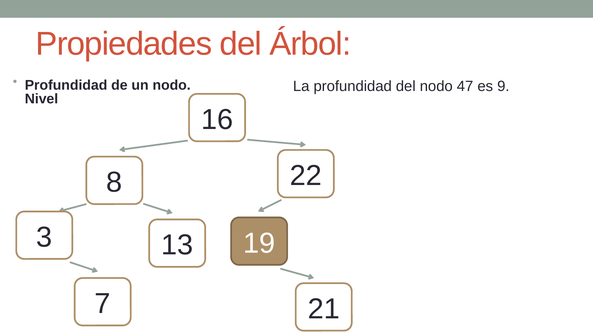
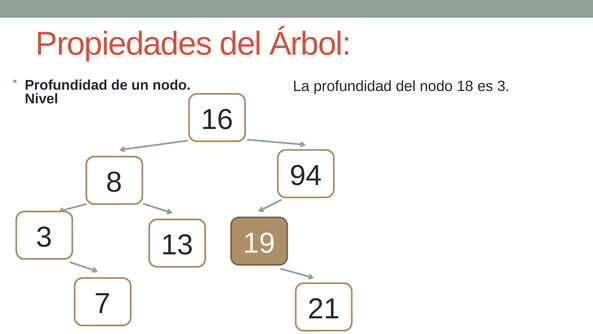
47: 47 -> 18
es 9: 9 -> 3
22: 22 -> 94
